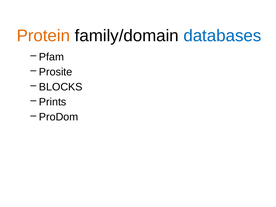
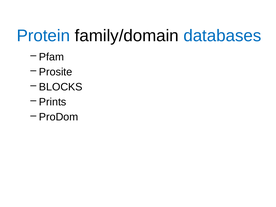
Protein colour: orange -> blue
